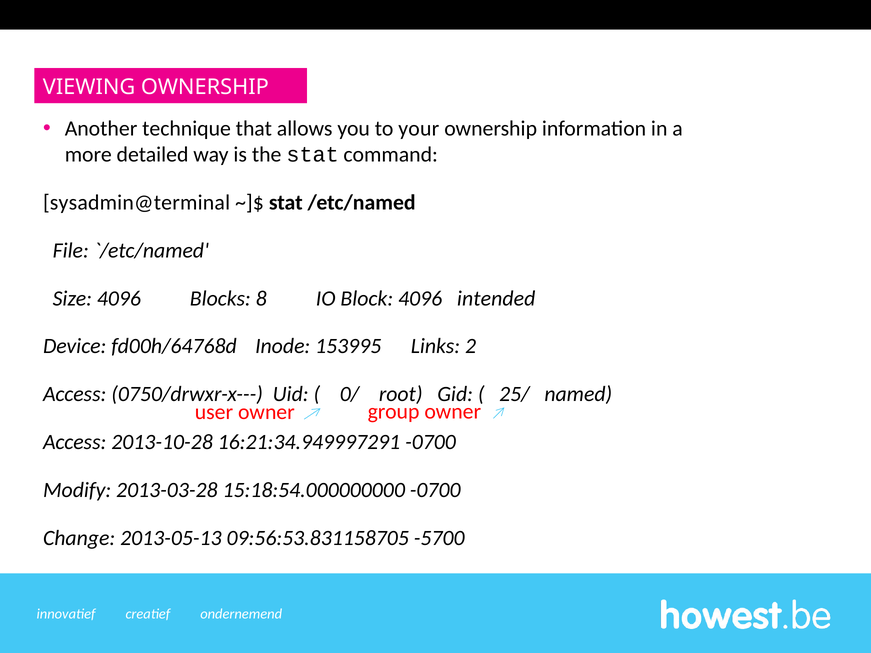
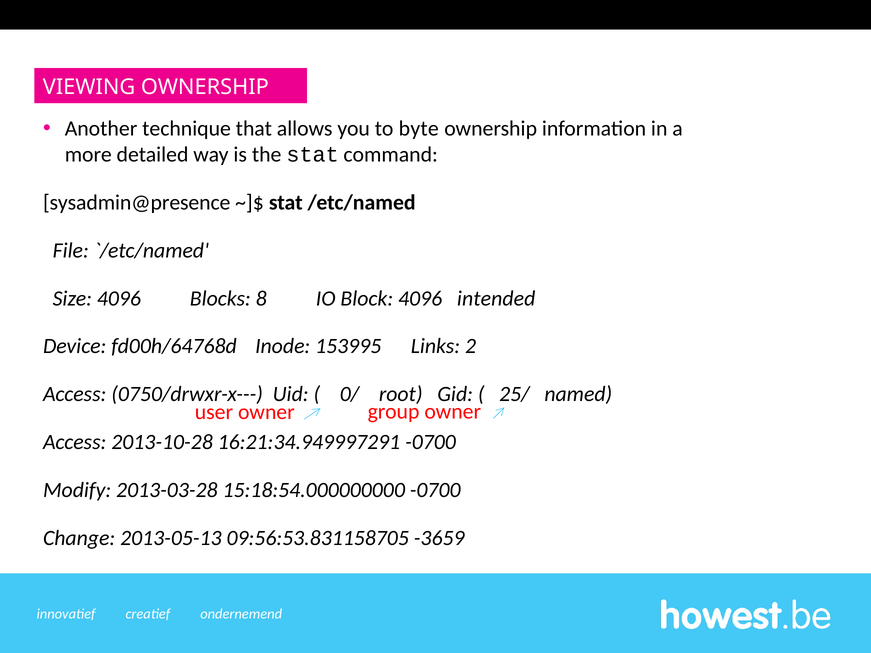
your: your -> byte
sysadmin@terminal: sysadmin@terminal -> sysadmin@presence
-5700: -5700 -> -3659
